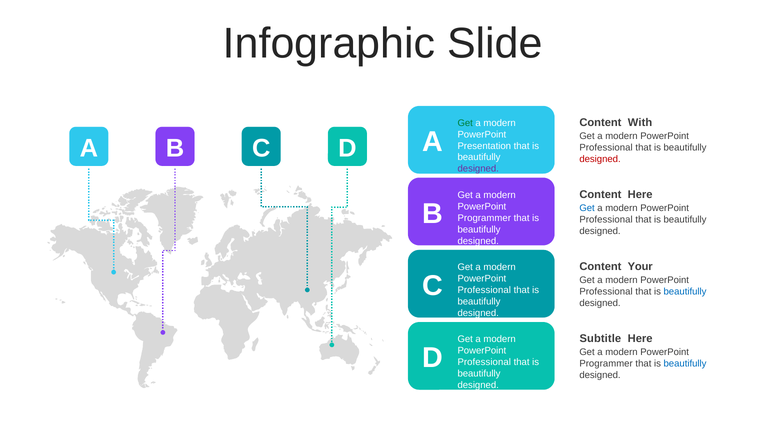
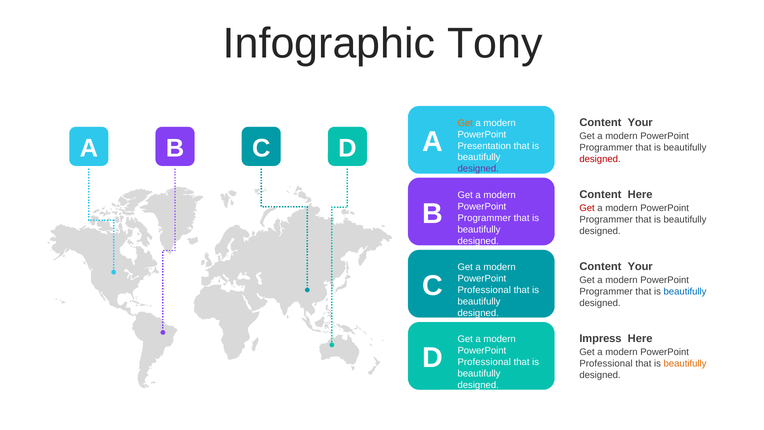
Slide: Slide -> Tony
With at (640, 123): With -> Your
Get at (465, 123) colour: green -> orange
Professional at (606, 147): Professional -> Programmer
Get at (587, 208) colour: blue -> red
Professional at (606, 219): Professional -> Programmer
Professional at (606, 291): Professional -> Programmer
Subtitle: Subtitle -> Impress
Programmer at (606, 363): Programmer -> Professional
beautifully at (685, 363) colour: blue -> orange
